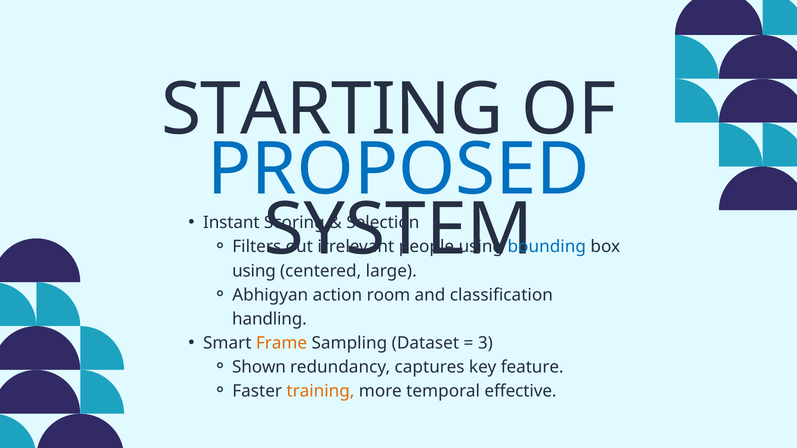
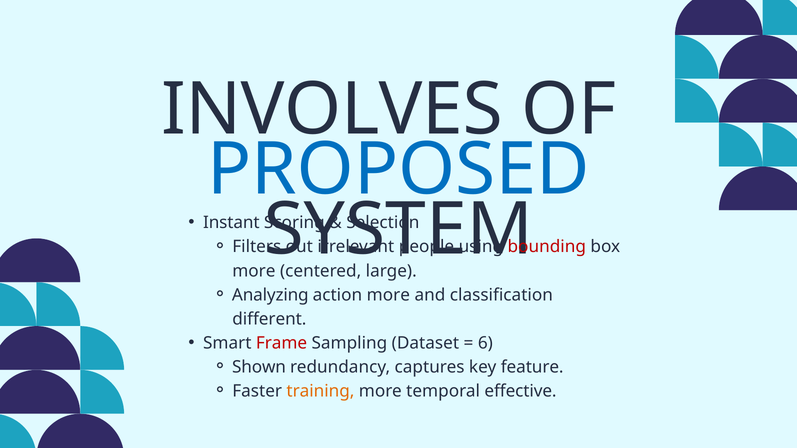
STARTING: STARTING -> INVOLVES
bounding colour: blue -> red
using at (254, 271): using -> more
Abhigyan: Abhigyan -> Analyzing
action room: room -> more
handling: handling -> different
Frame colour: orange -> red
3: 3 -> 6
